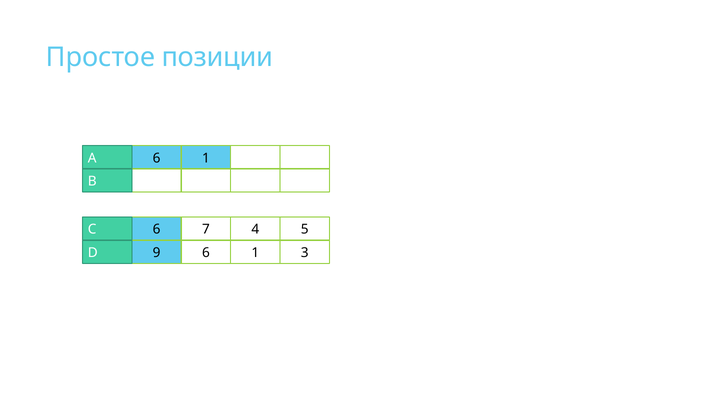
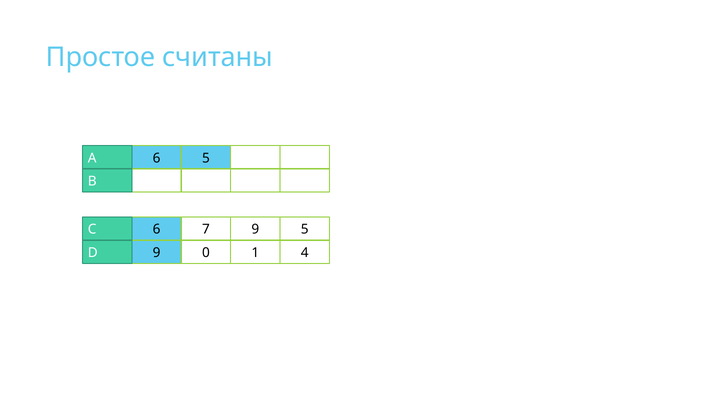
позиции: позиции -> считаны
1 at (206, 158): 1 -> 5
7 4: 4 -> 9
9 6: 6 -> 0
3: 3 -> 4
